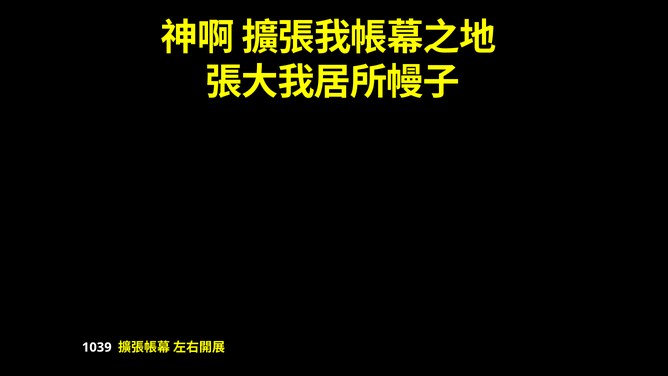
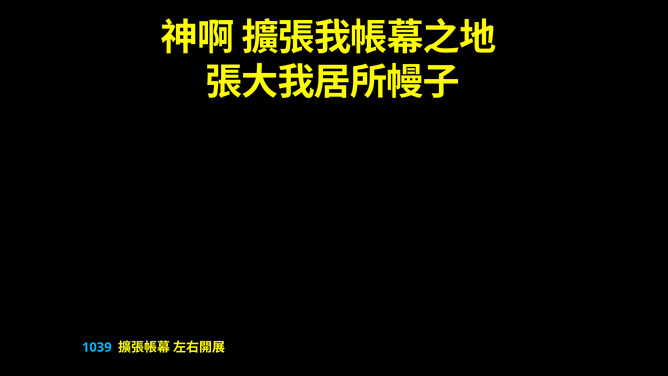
1039 colour: white -> light blue
